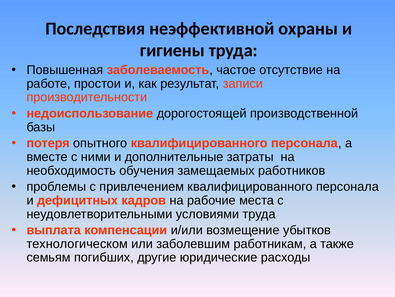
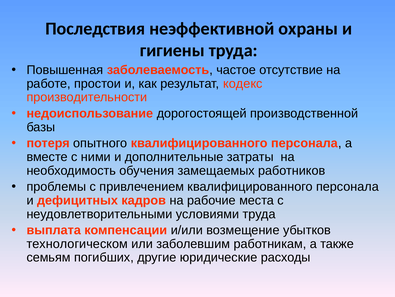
записи: записи -> кодекс
